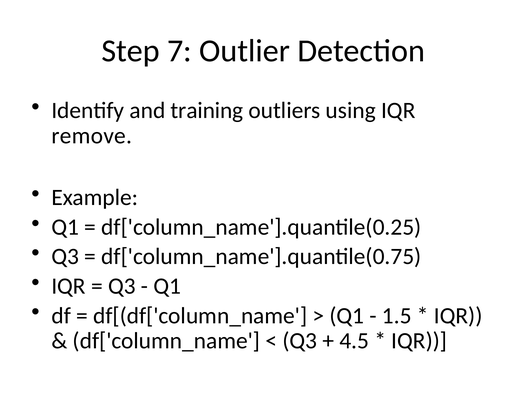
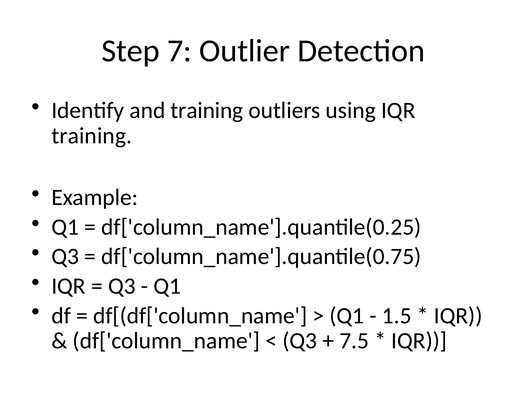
remove at (92, 136): remove -> training
4.5: 4.5 -> 7.5
